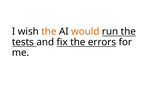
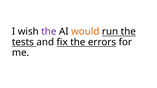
the at (49, 32) colour: orange -> purple
